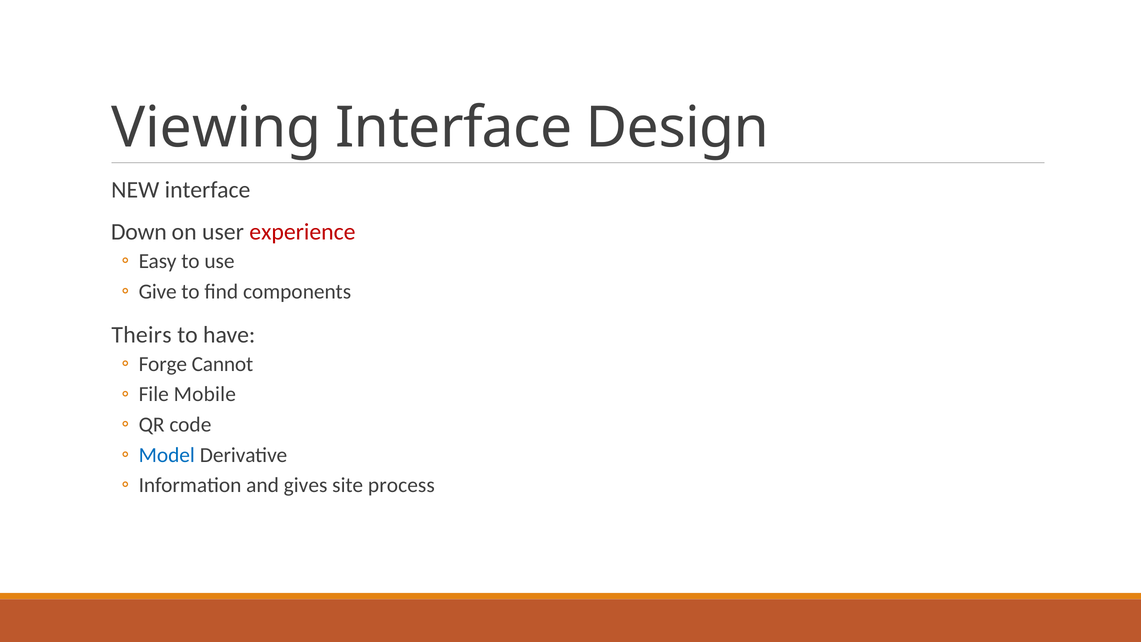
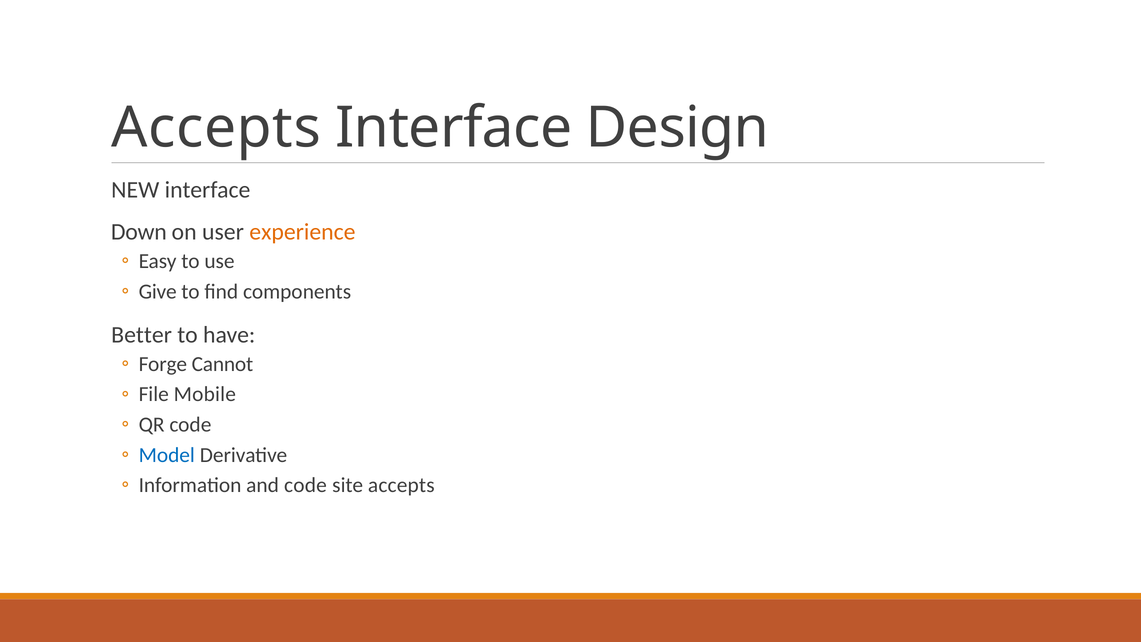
Viewing at (216, 128): Viewing -> Accepts
experience colour: red -> orange
Theirs: Theirs -> Better
and gives: gives -> code
site process: process -> accepts
